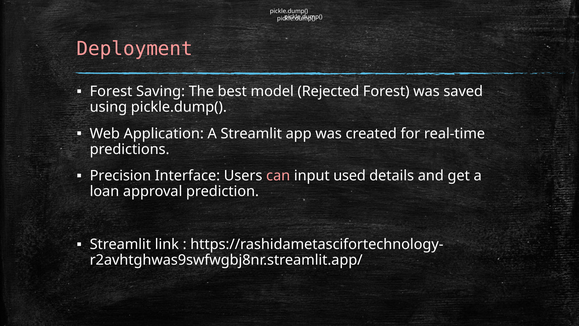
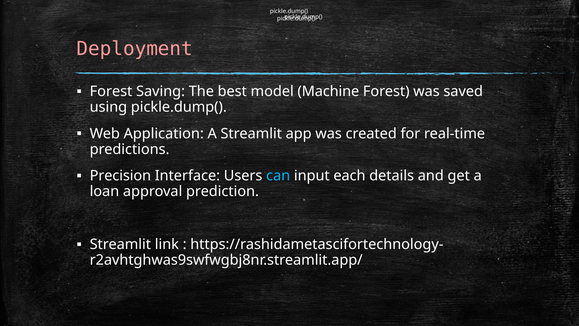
Rejected: Rejected -> Machine
can colour: pink -> light blue
used: used -> each
